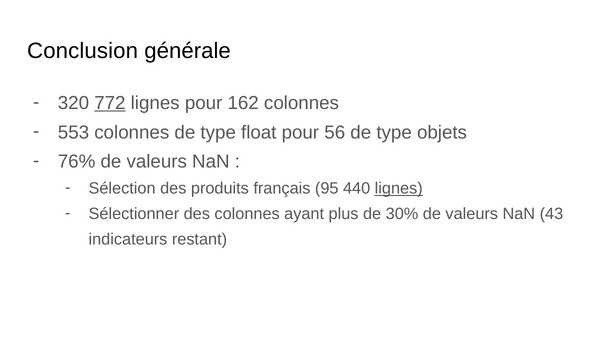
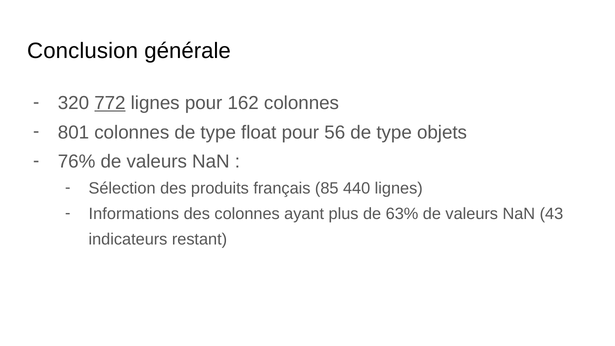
553: 553 -> 801
95: 95 -> 85
lignes at (399, 188) underline: present -> none
Sélectionner: Sélectionner -> Informations
30%: 30% -> 63%
